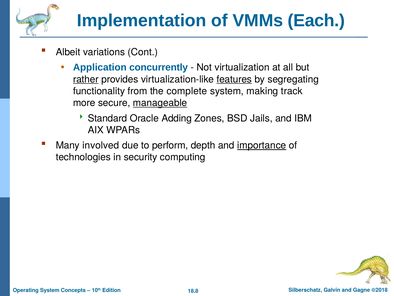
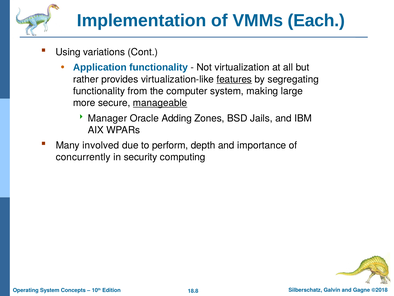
Albeit: Albeit -> Using
Application concurrently: concurrently -> functionality
rather underline: present -> none
complete: complete -> computer
track: track -> large
Standard: Standard -> Manager
importance underline: present -> none
technologies: technologies -> concurrently
